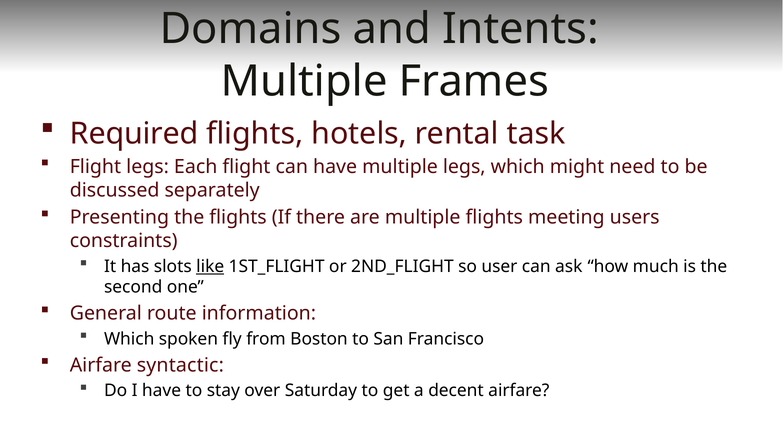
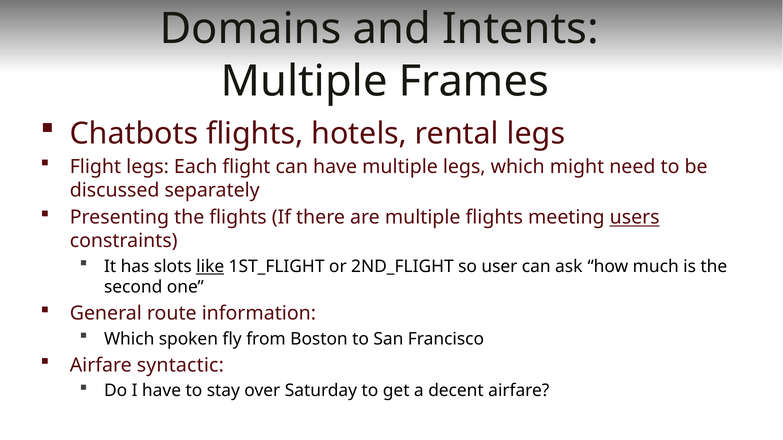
Required: Required -> Chatbots
rental task: task -> legs
users underline: none -> present
